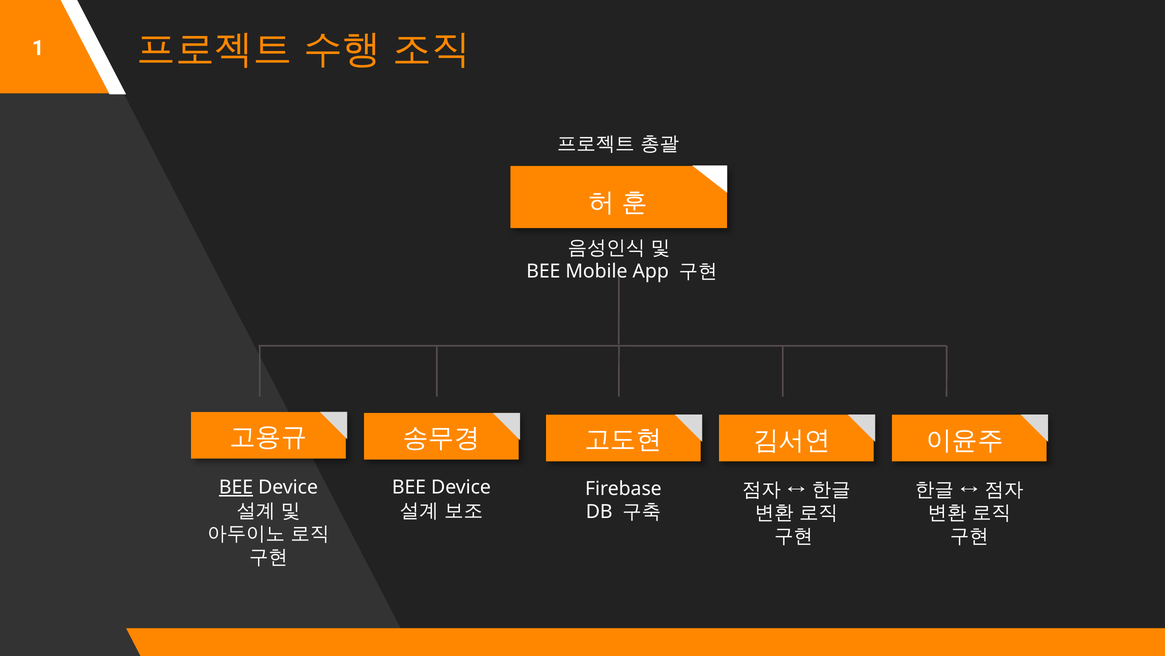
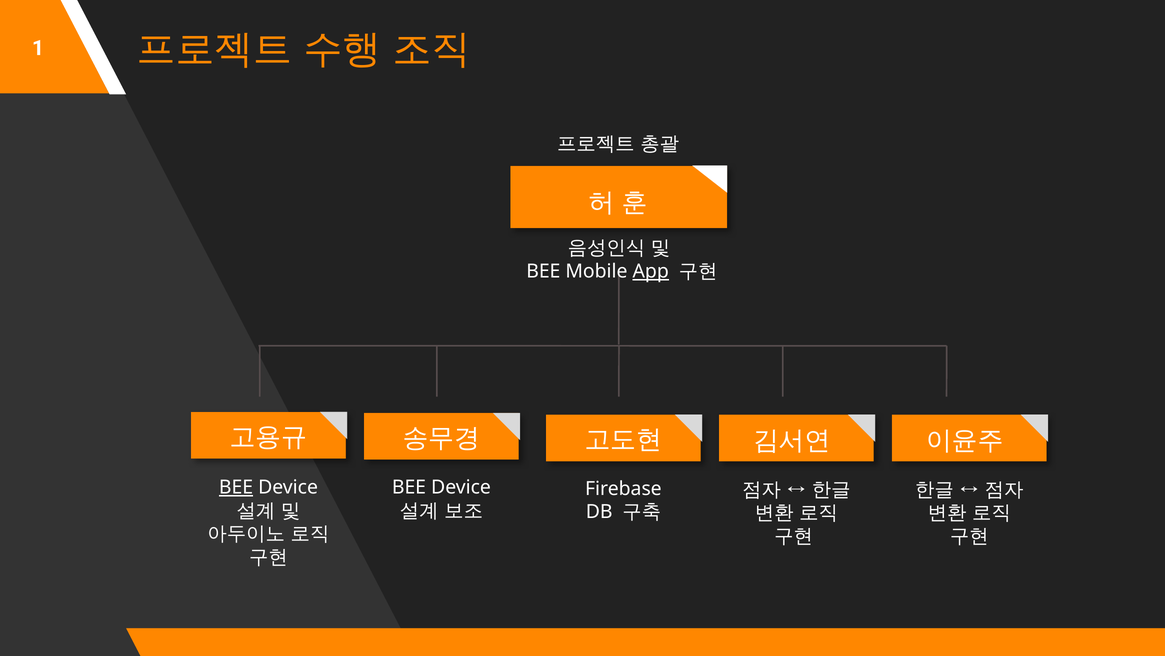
App underline: none -> present
